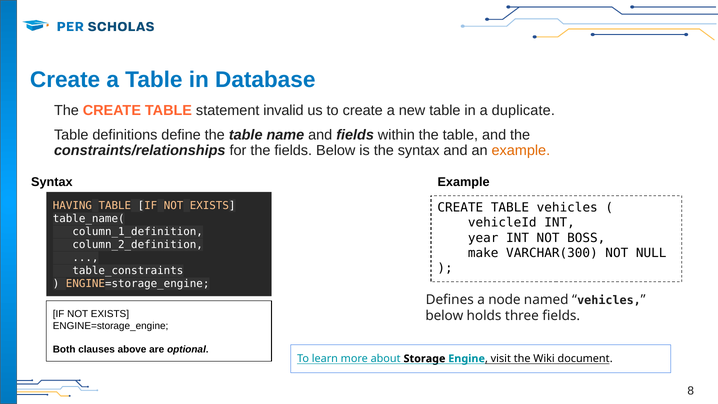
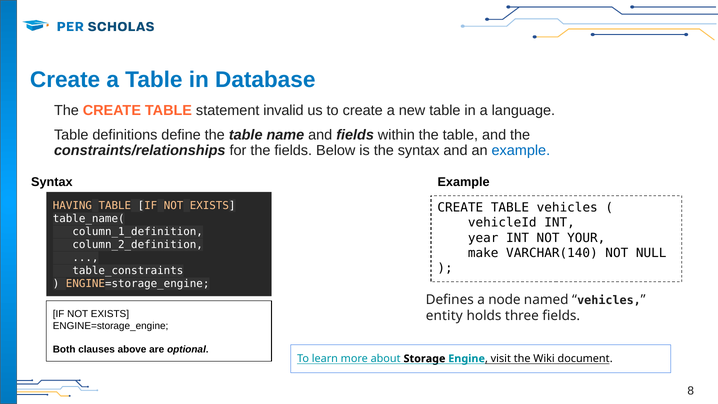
duplicate: duplicate -> language
example at (521, 150) colour: orange -> blue
BOSS: BOSS -> YOUR
VARCHAR(300: VARCHAR(300 -> VARCHAR(140
below at (444, 316): below -> entity
